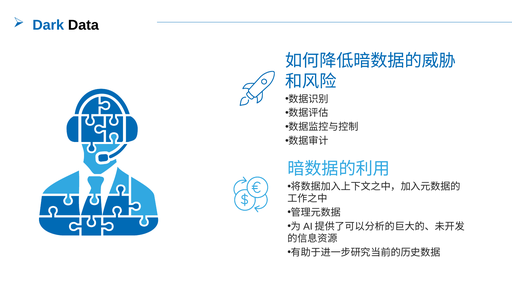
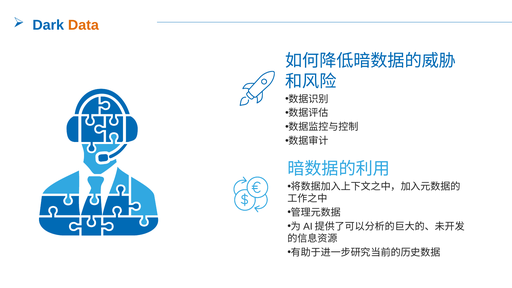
Data colour: black -> orange
